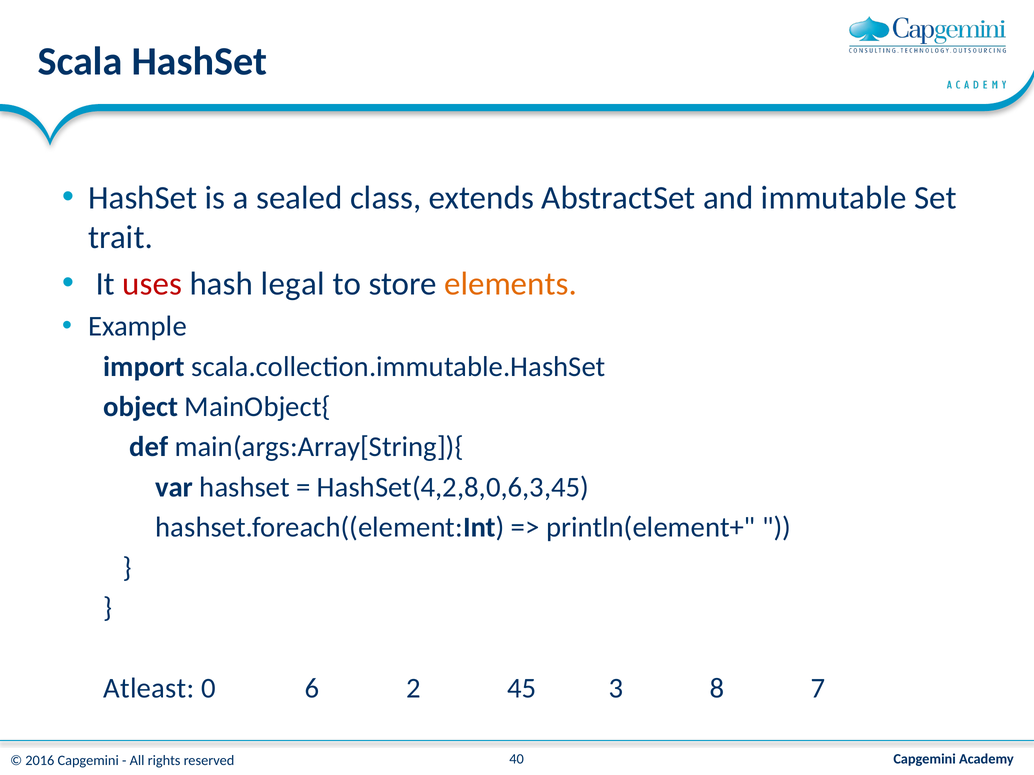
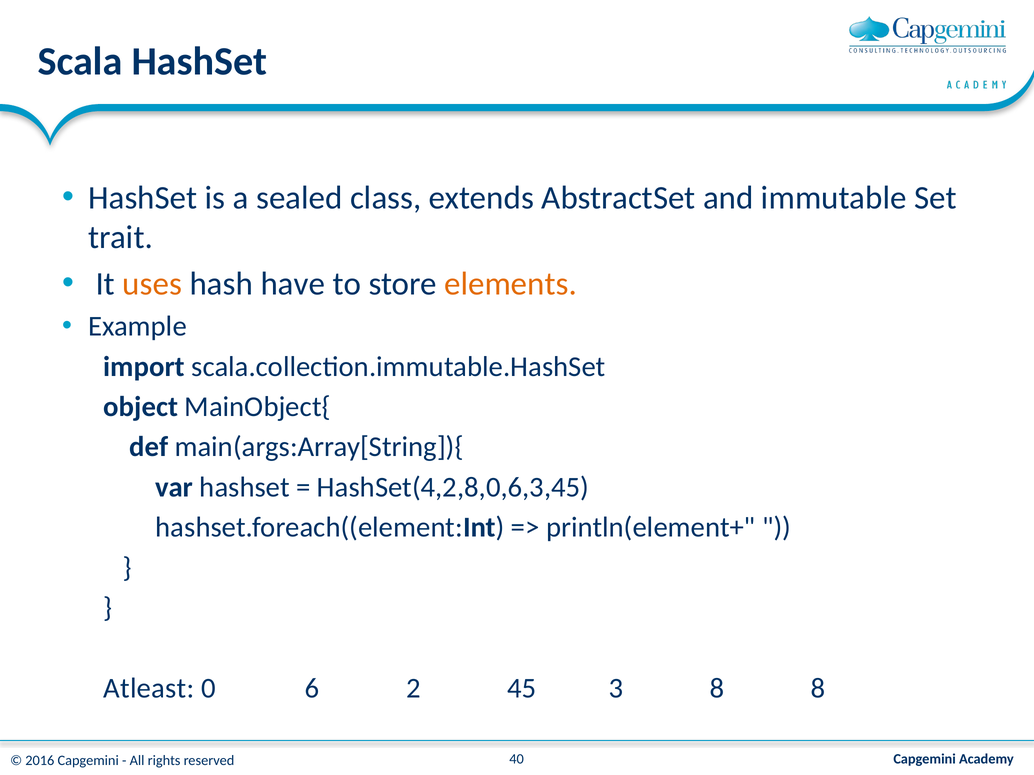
uses colour: red -> orange
legal: legal -> have
8 7: 7 -> 8
